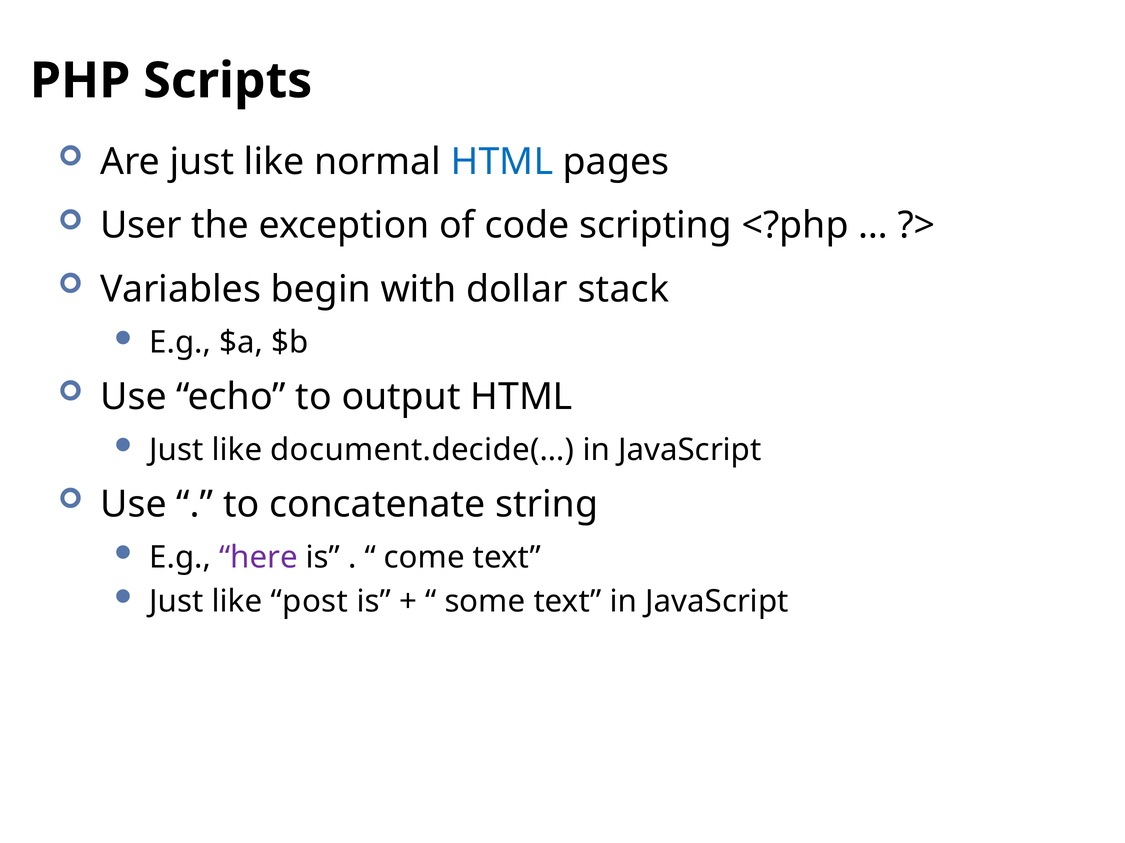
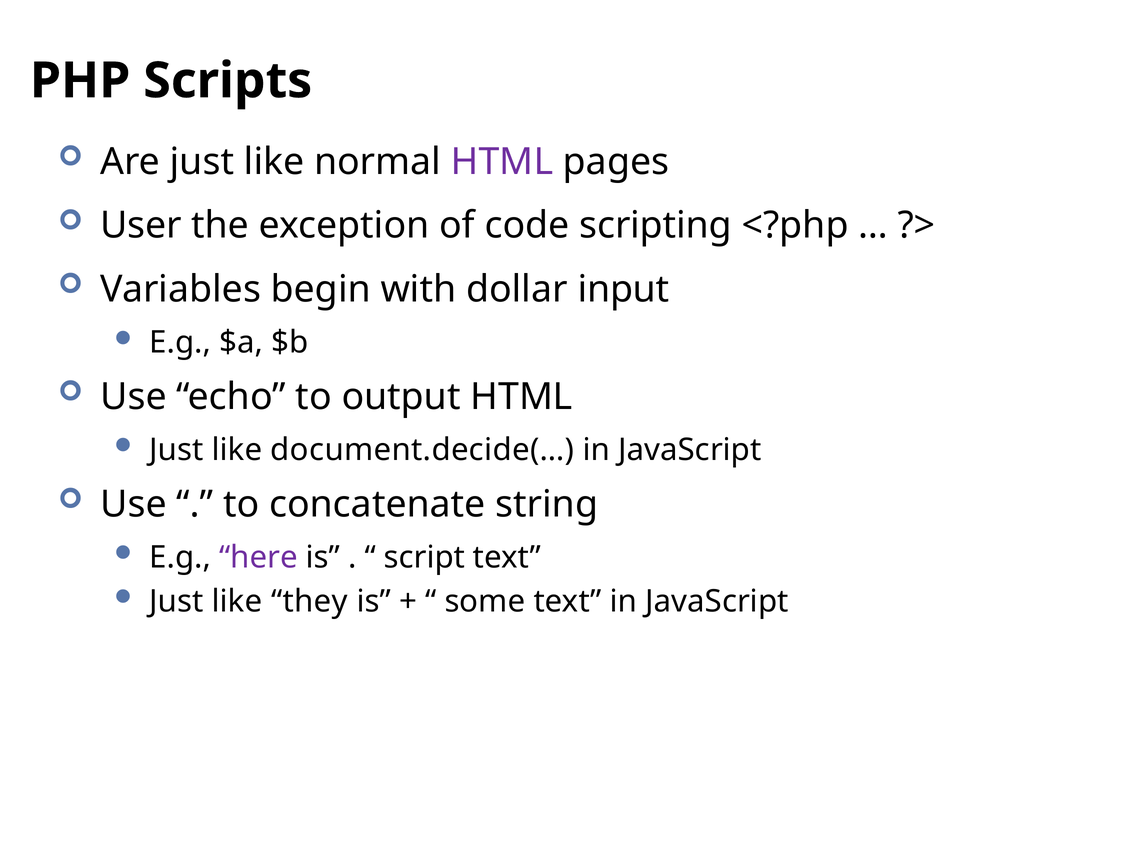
HTML at (502, 162) colour: blue -> purple
stack: stack -> input
come: come -> script
post: post -> they
